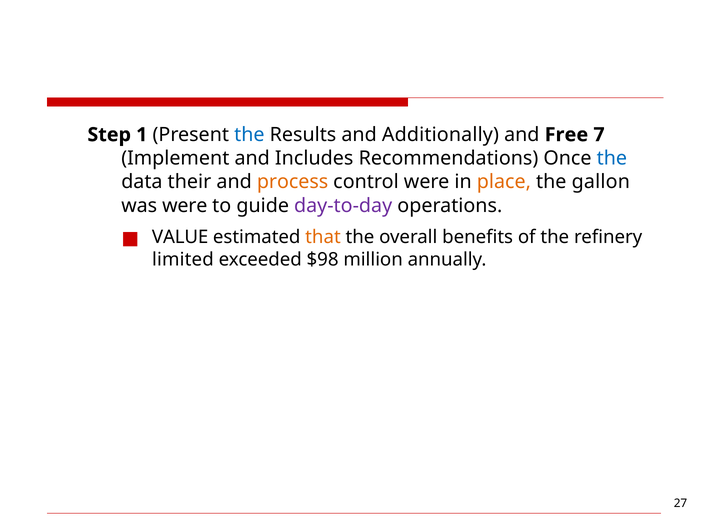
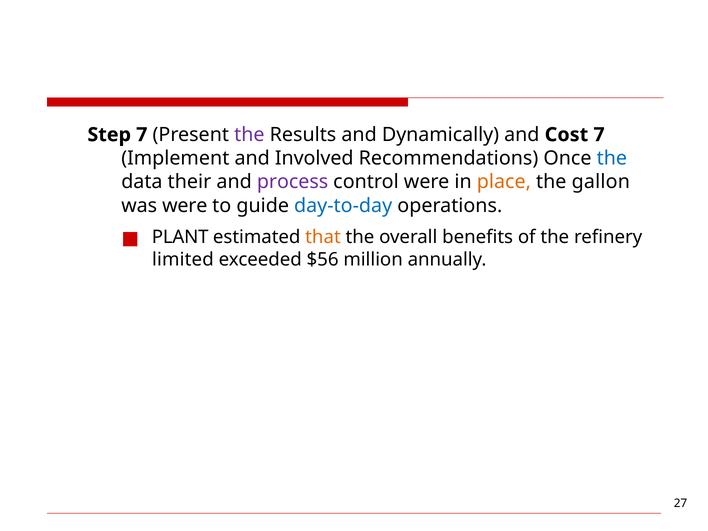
Step 1: 1 -> 7
the at (249, 135) colour: blue -> purple
Additionally: Additionally -> Dynamically
Free: Free -> Cost
Includes: Includes -> Involved
process colour: orange -> purple
day-to-day colour: purple -> blue
VALUE: VALUE -> PLANT
$98: $98 -> $56
